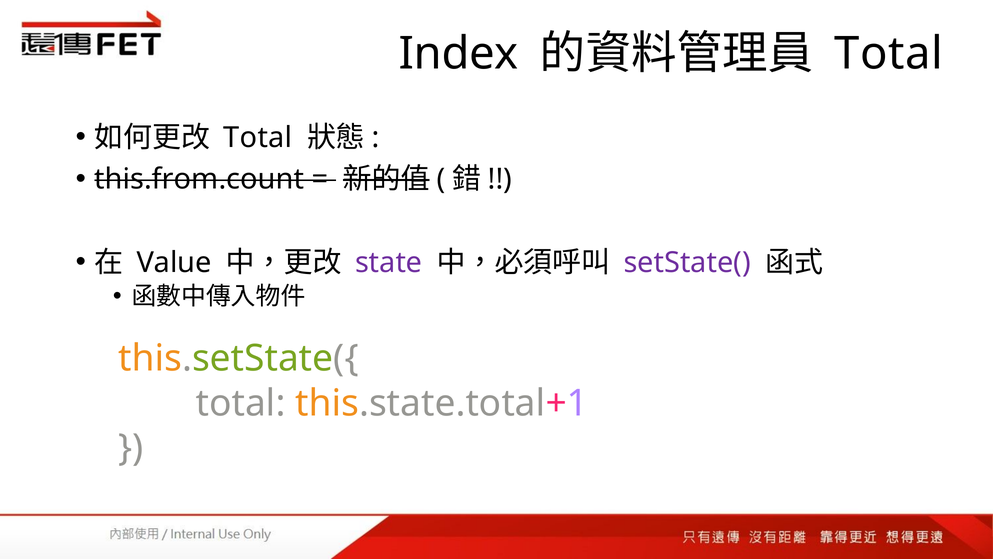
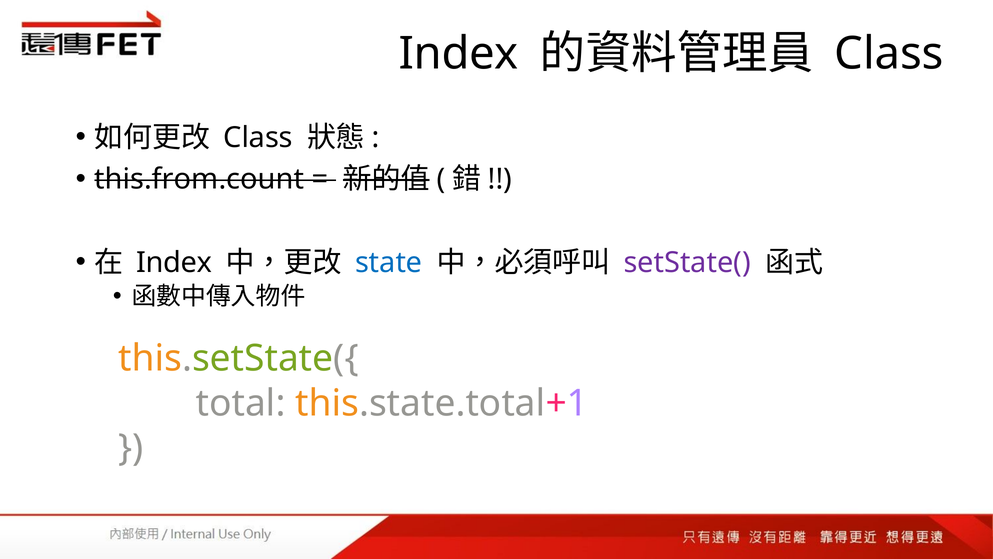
Total at (889, 54): Total -> Class
Total at (258, 137): Total -> Class
Value at (174, 262): Value -> Index
state colour: purple -> blue
